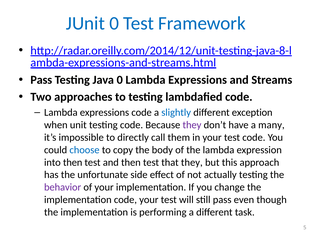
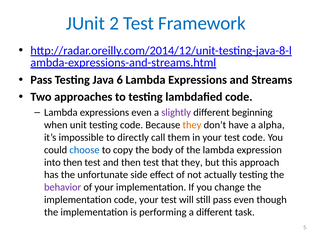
JUnit 0: 0 -> 2
Java 0: 0 -> 6
expressions code: code -> even
slightly colour: blue -> purple
exception: exception -> beginning
they at (192, 125) colour: purple -> orange
many: many -> alpha
